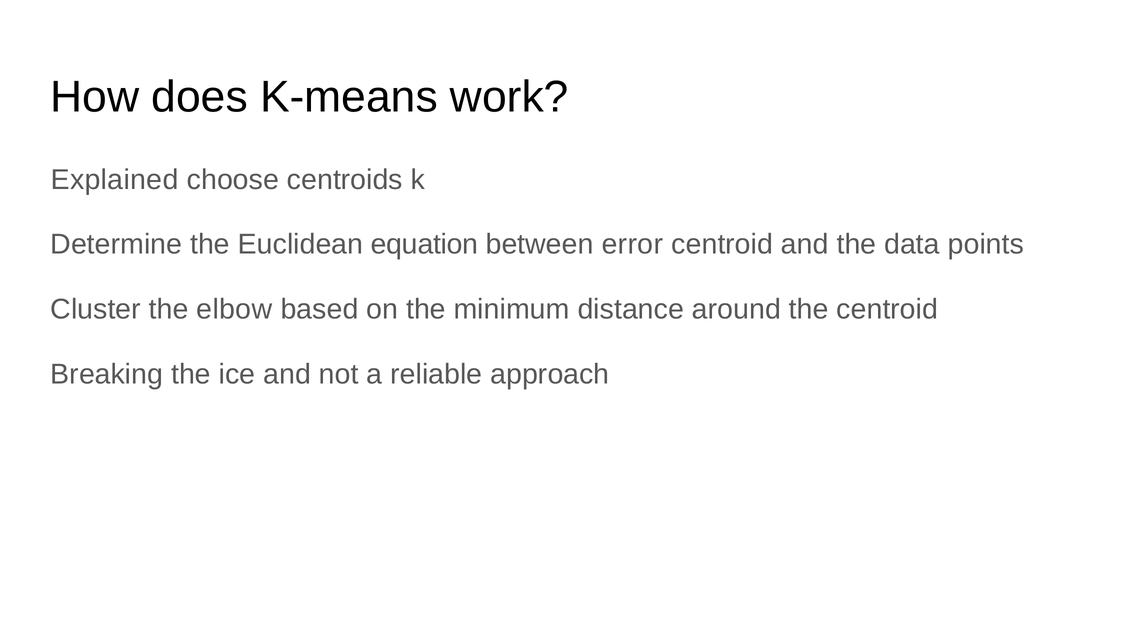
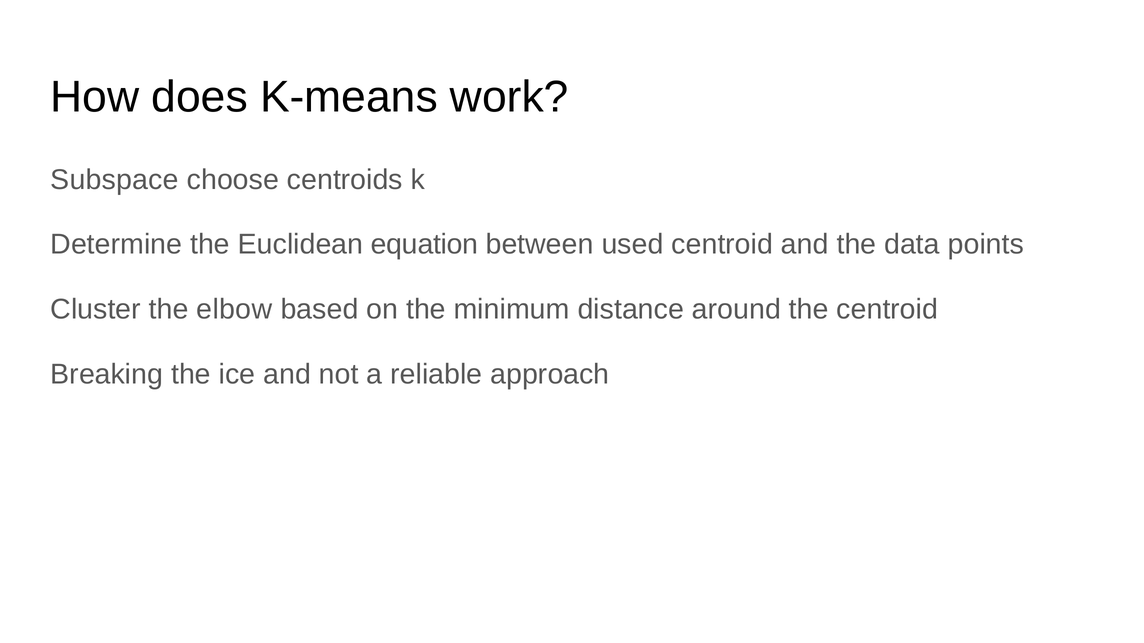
Explained: Explained -> Subspace
error: error -> used
